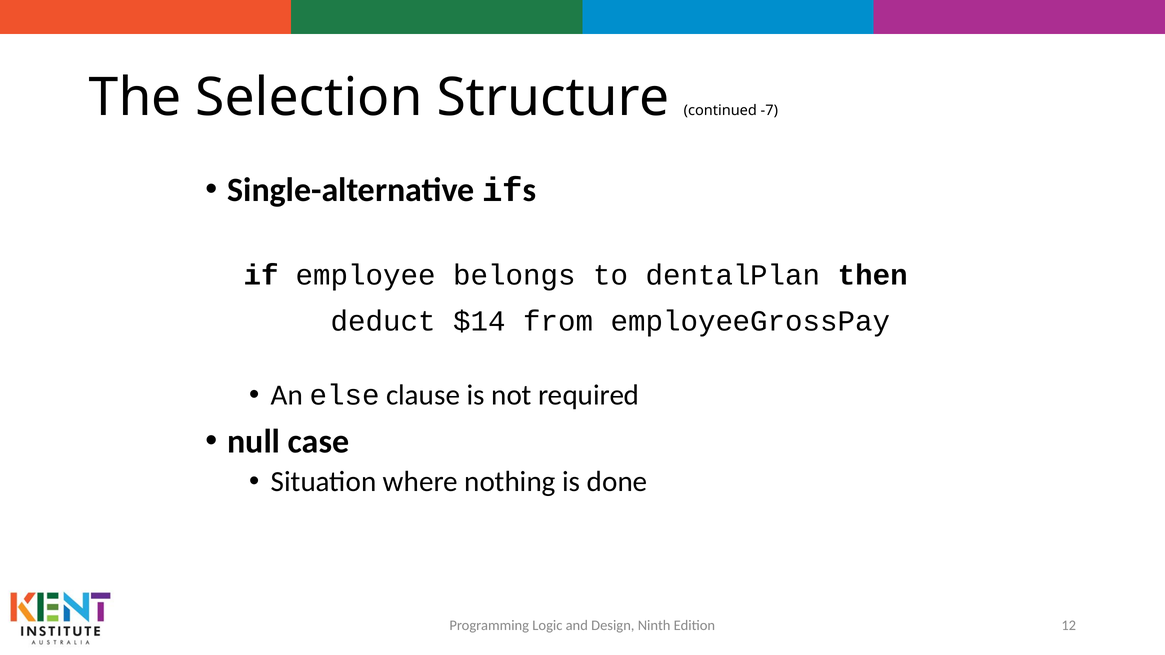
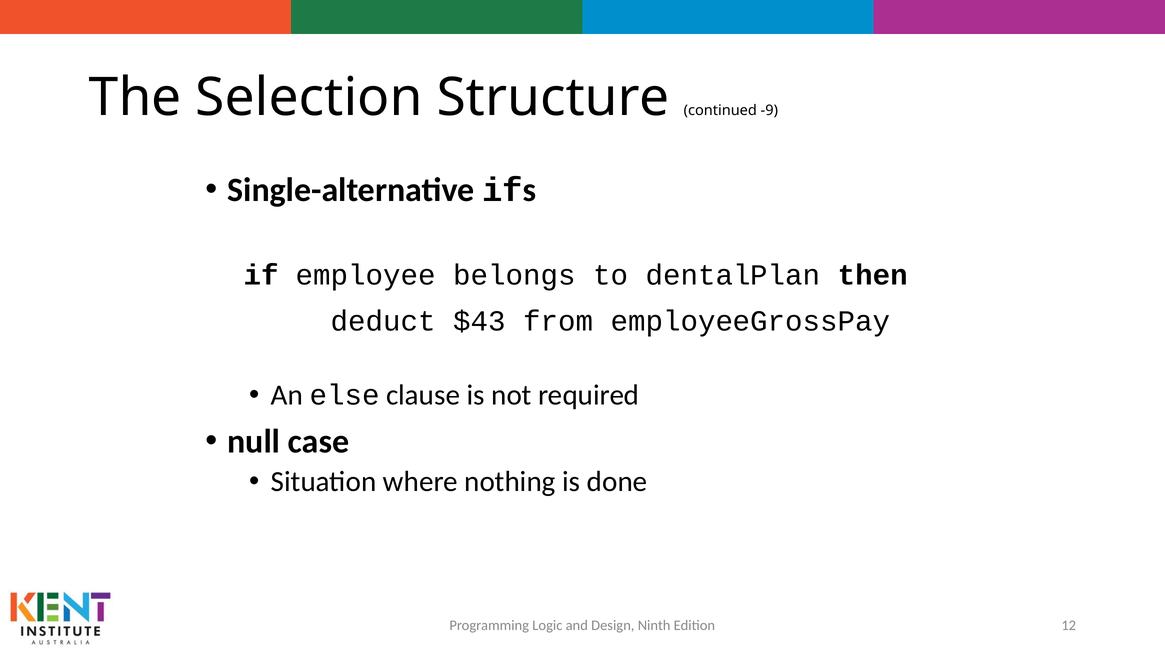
-7: -7 -> -9
$14: $14 -> $43
